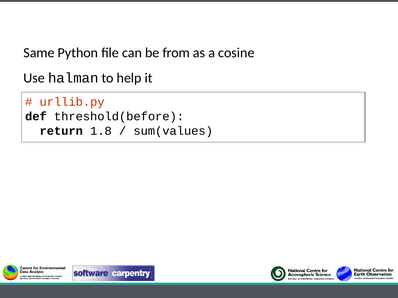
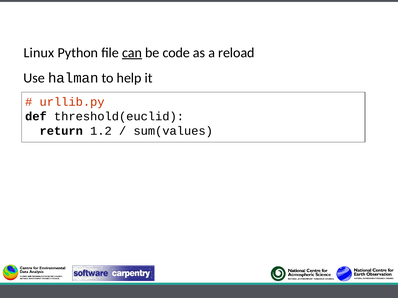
Same: Same -> Linux
can underline: none -> present
from: from -> code
cosine: cosine -> reload
threshold(before: threshold(before -> threshold(euclid
1.8: 1.8 -> 1.2
